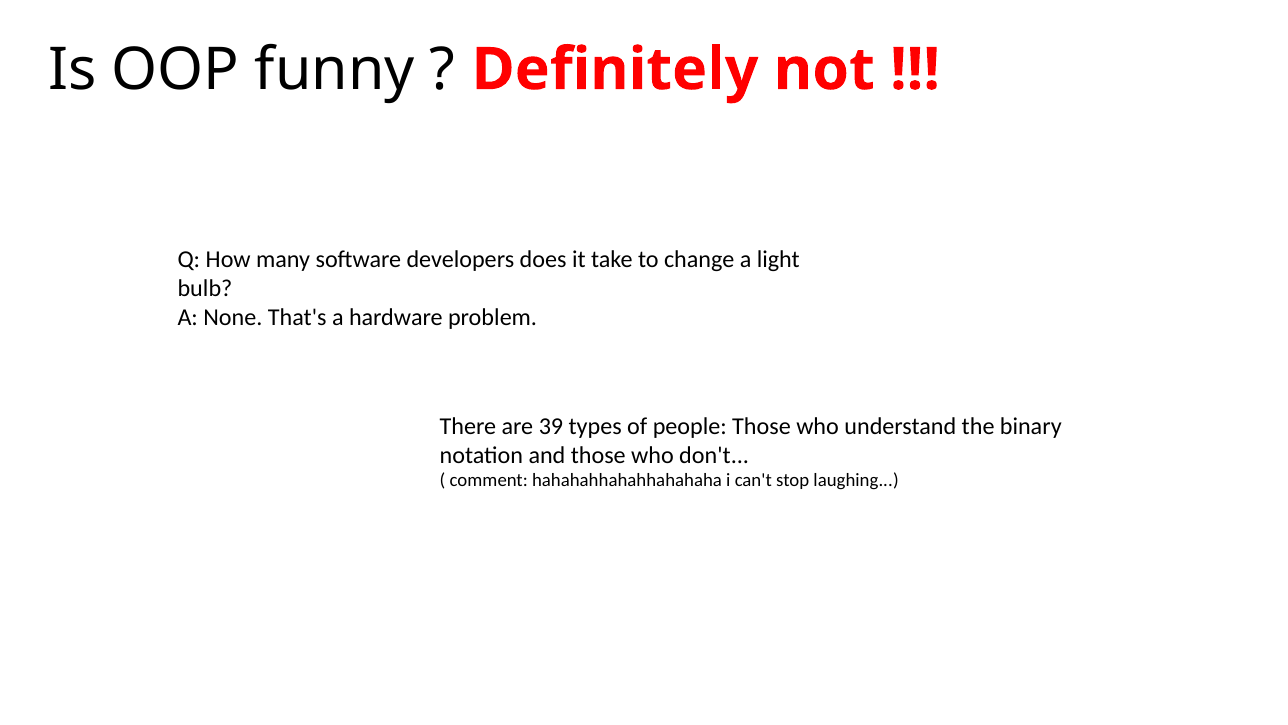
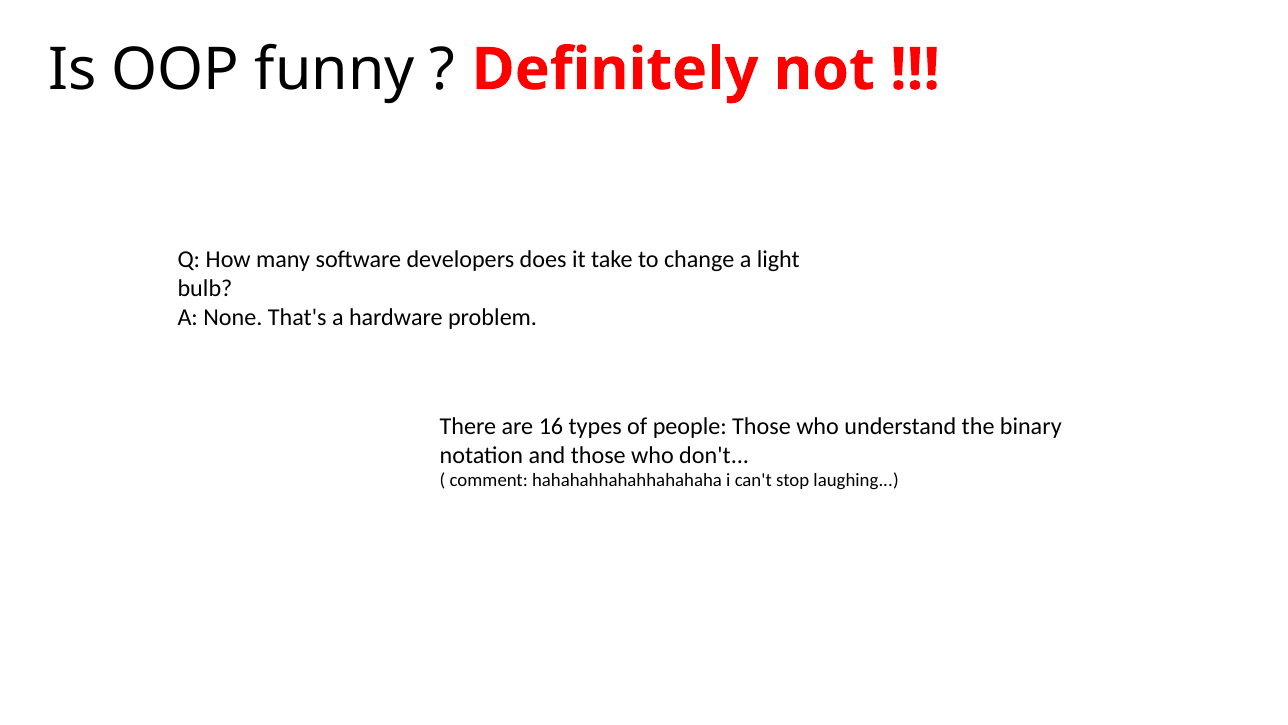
39: 39 -> 16
